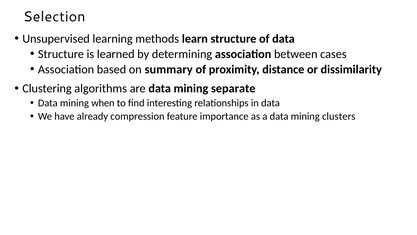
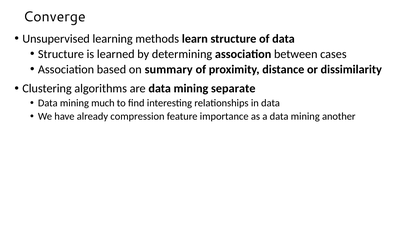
Selection: Selection -> Converge
when: when -> much
clusters: clusters -> another
